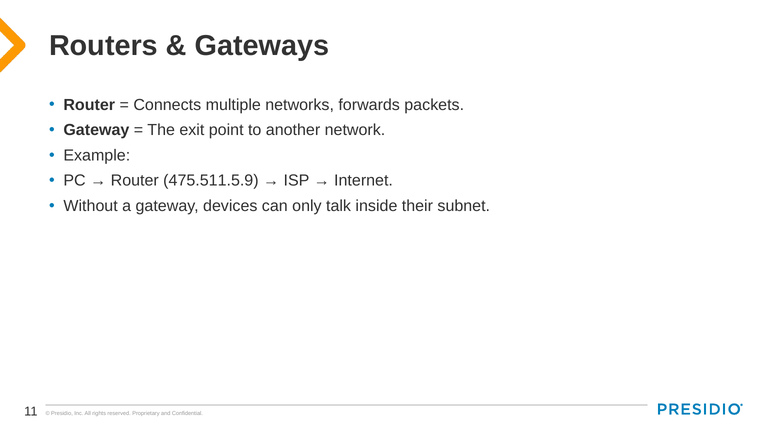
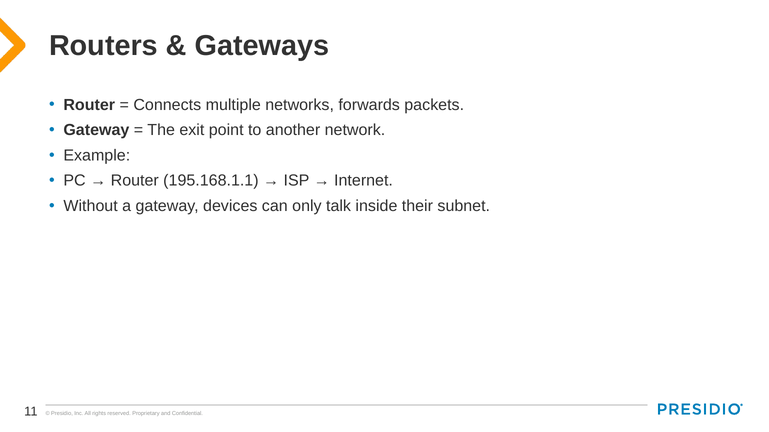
475.511.5.9: 475.511.5.9 -> 195.168.1.1
